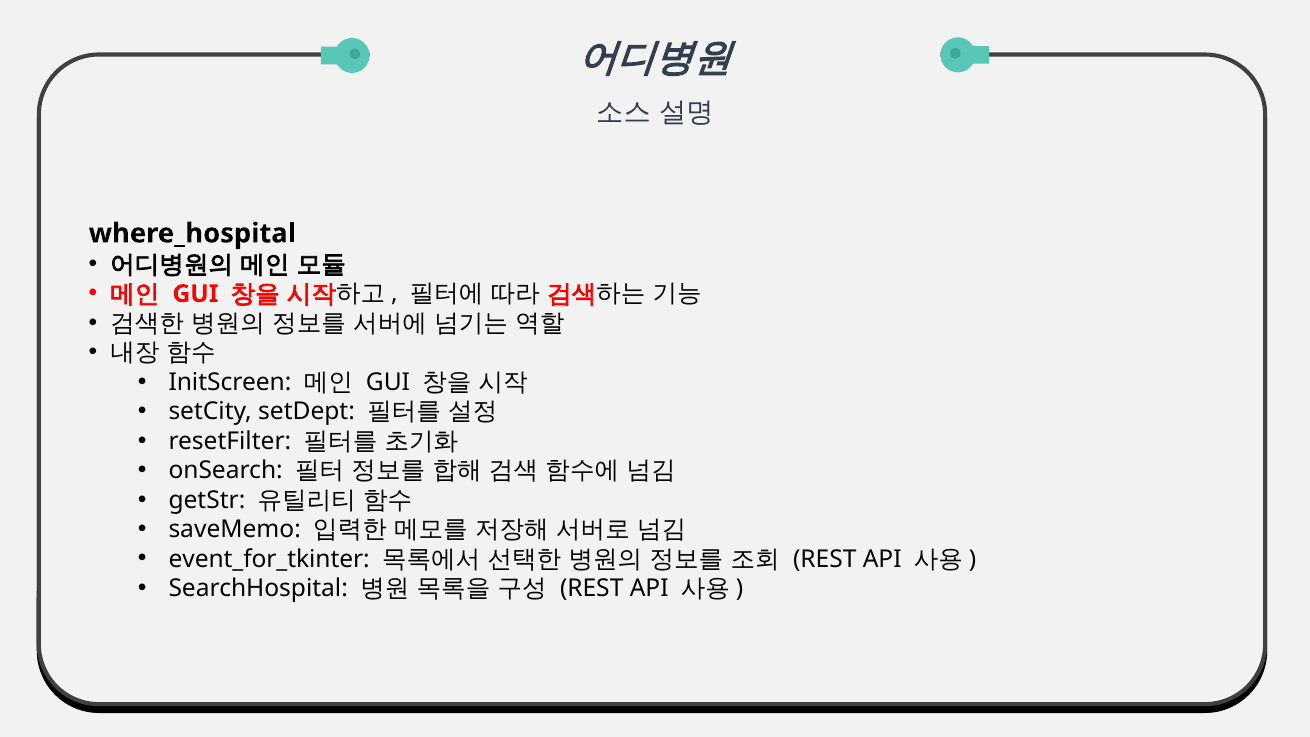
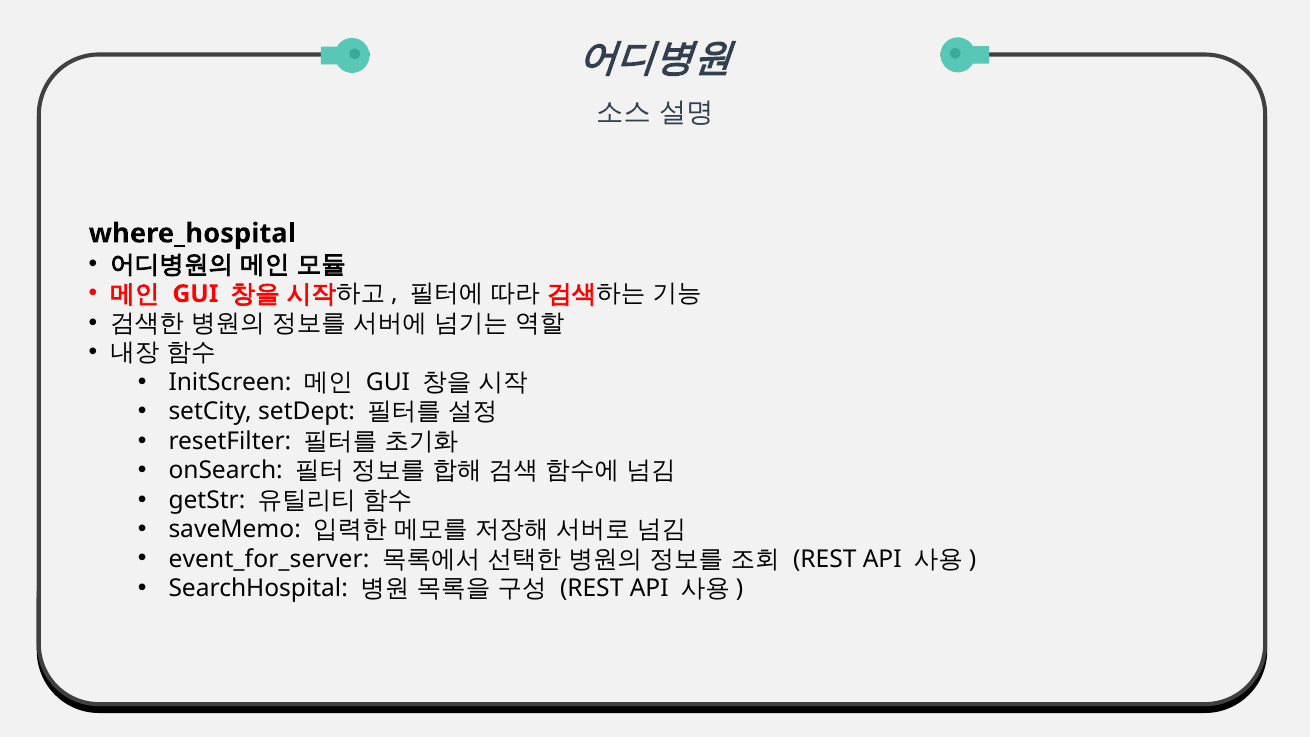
event_for_tkinter: event_for_tkinter -> event_for_server
